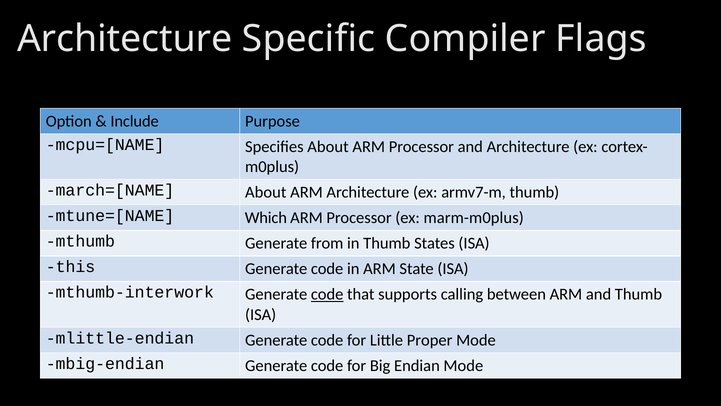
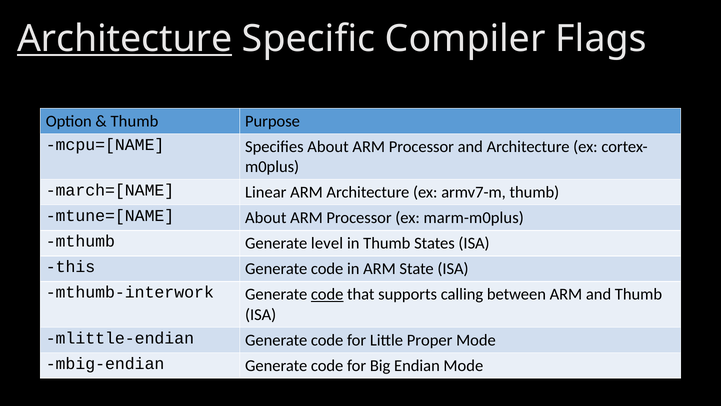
Architecture at (125, 39) underline: none -> present
Include at (135, 121): Include -> Thumb
march=[NAME About: About -> Linear
mtune=[NAME Which: Which -> About
from: from -> level
